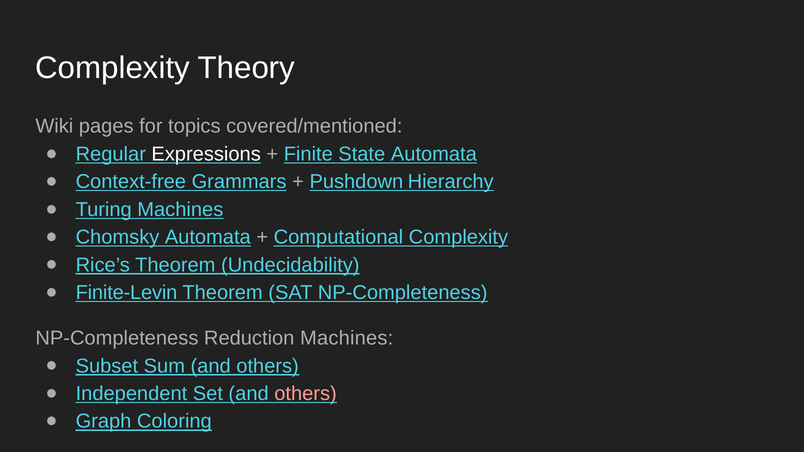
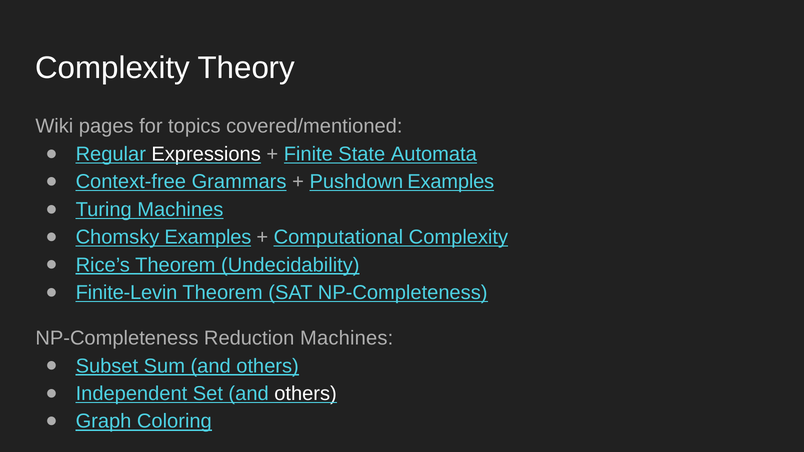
Pushdown Hierarchy: Hierarchy -> Examples
Chomsky Automata: Automata -> Examples
others at (306, 394) colour: pink -> white
